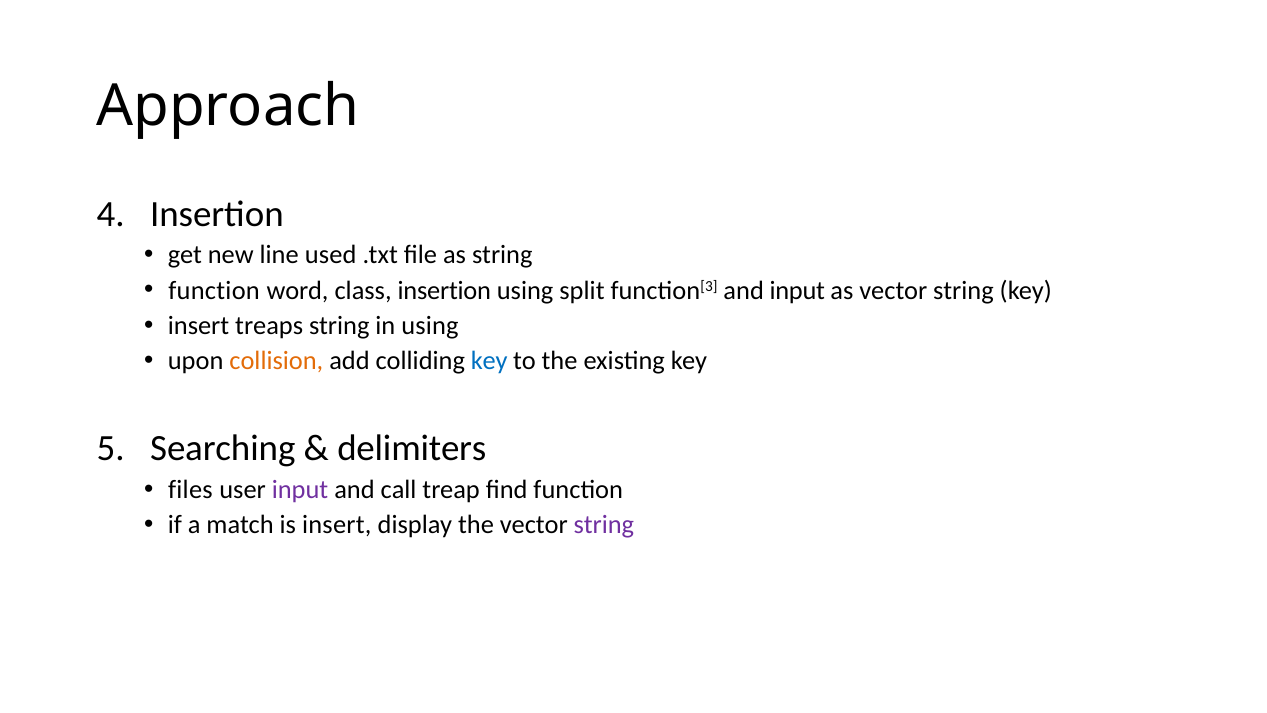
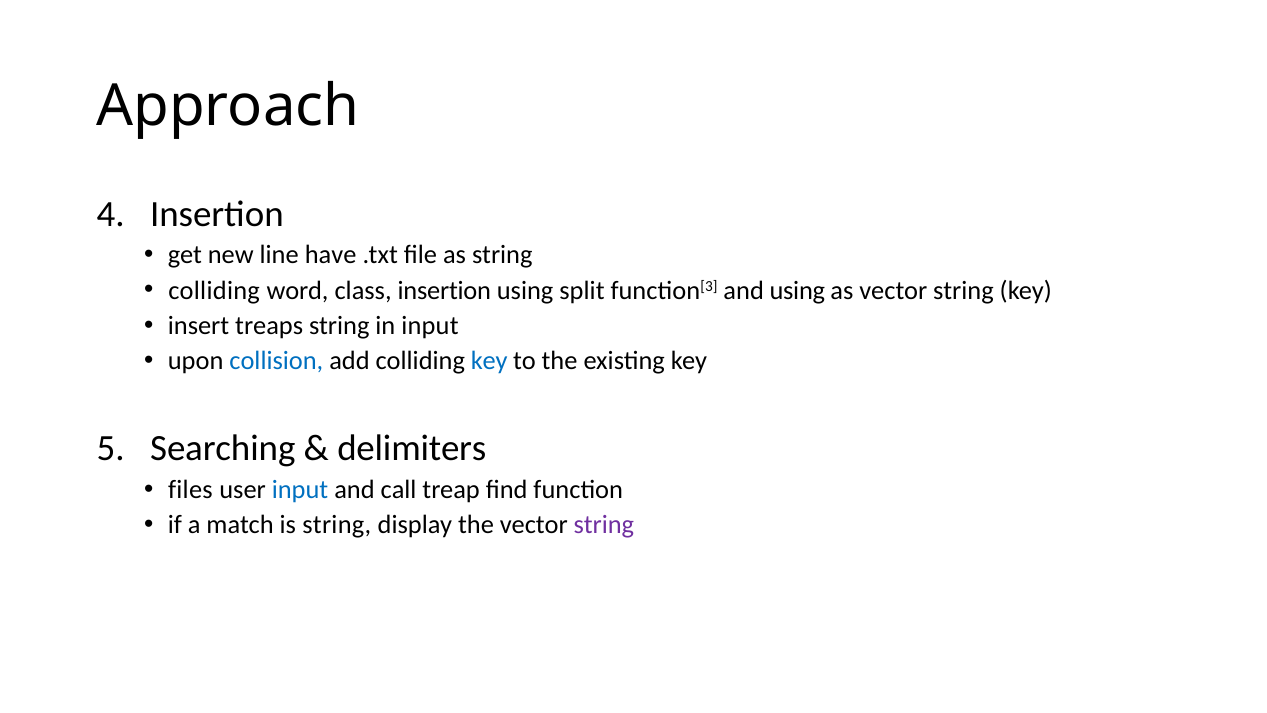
used: used -> have
function at (214, 290): function -> colliding
and input: input -> using
in using: using -> input
collision colour: orange -> blue
input at (300, 489) colour: purple -> blue
is insert: insert -> string
